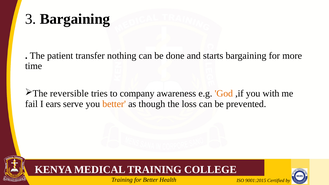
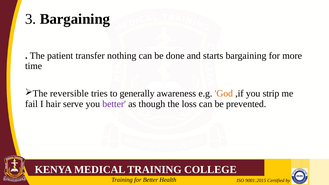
company: company -> generally
with: with -> strip
ears: ears -> hair
better at (114, 104) colour: orange -> purple
